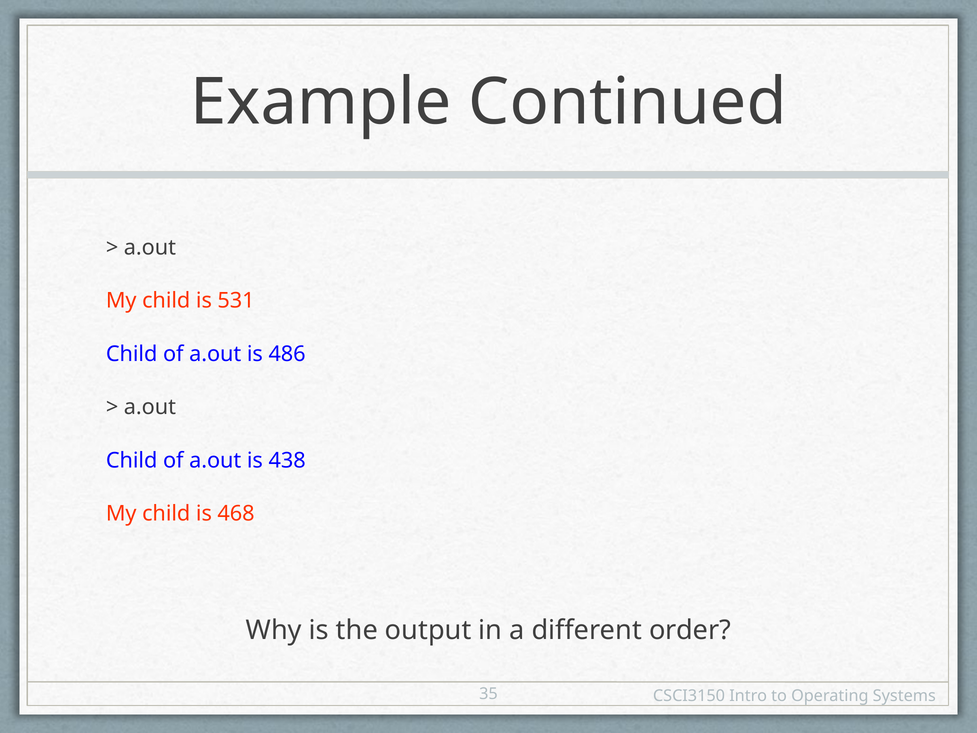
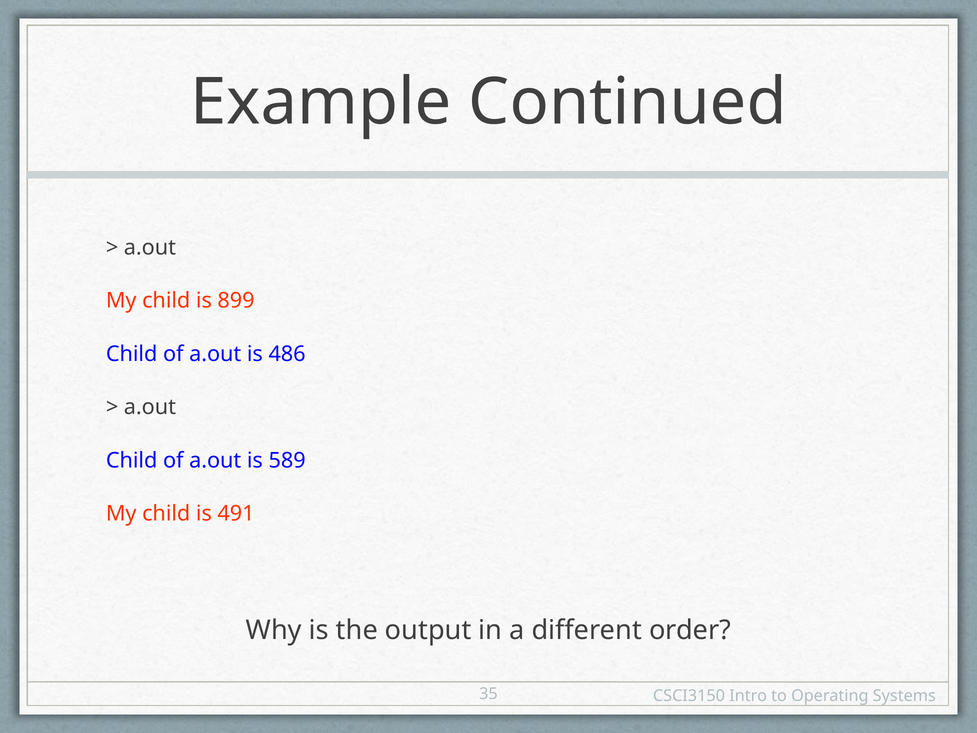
531: 531 -> 899
438: 438 -> 589
468: 468 -> 491
